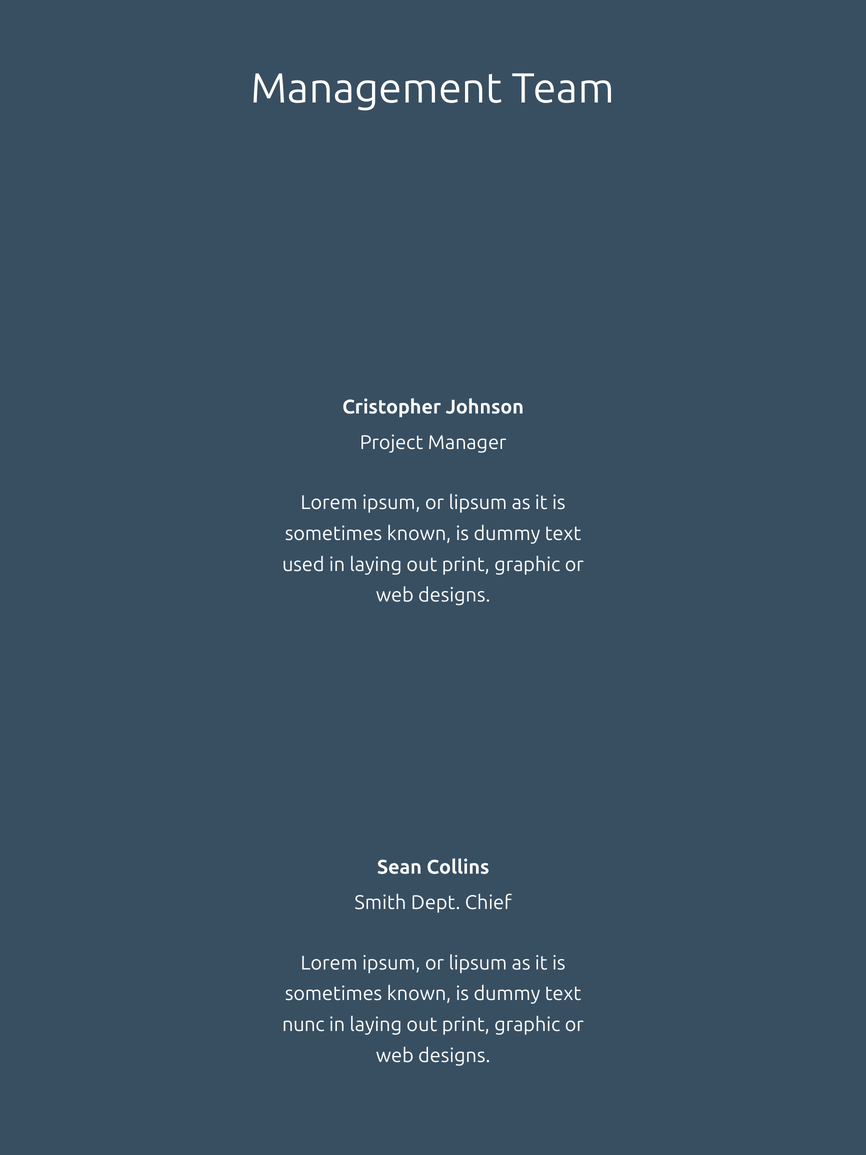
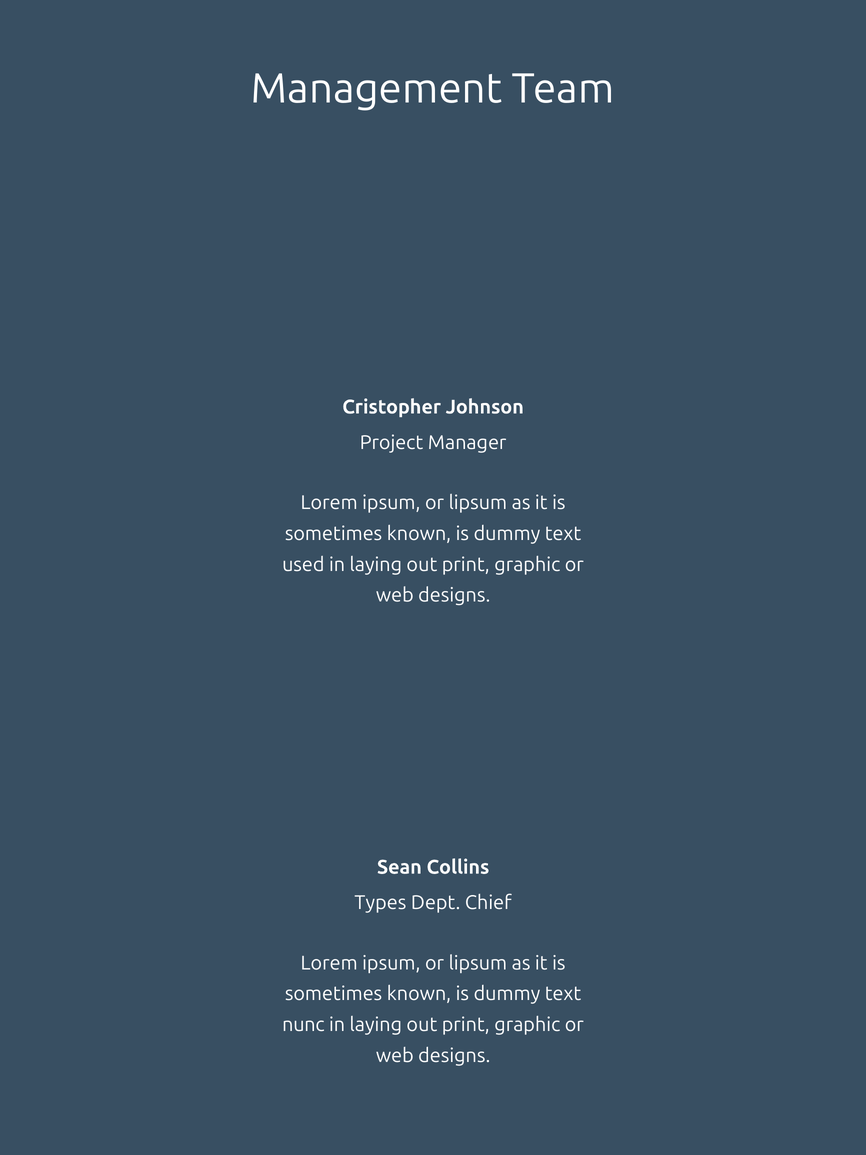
Smith: Smith -> Types
